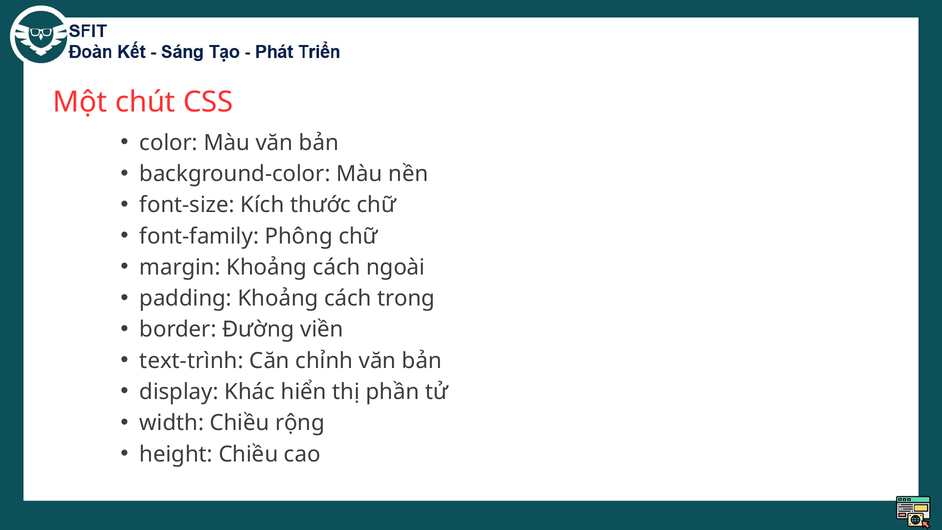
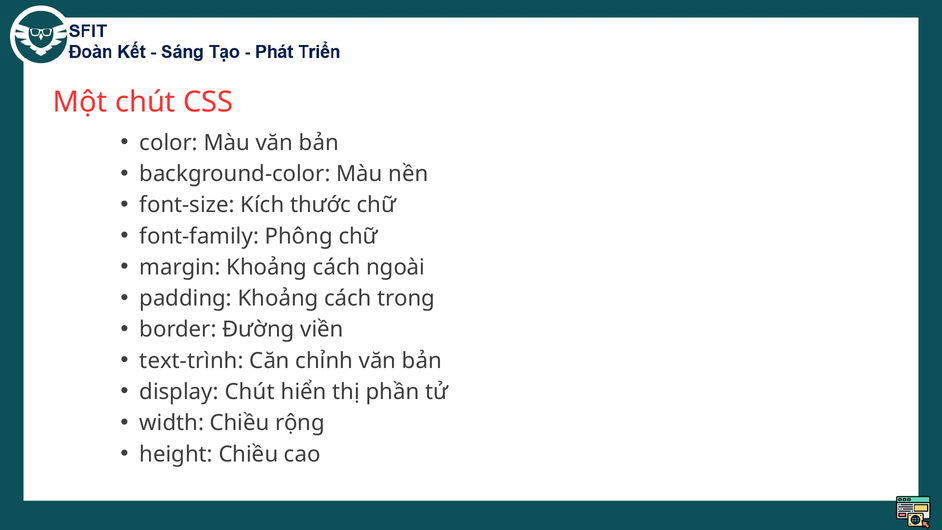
display Khác: Khác -> Chút
